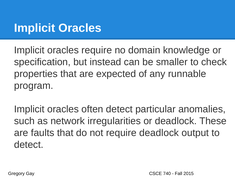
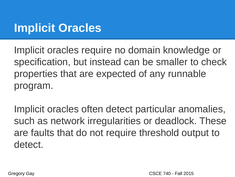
require deadlock: deadlock -> threshold
